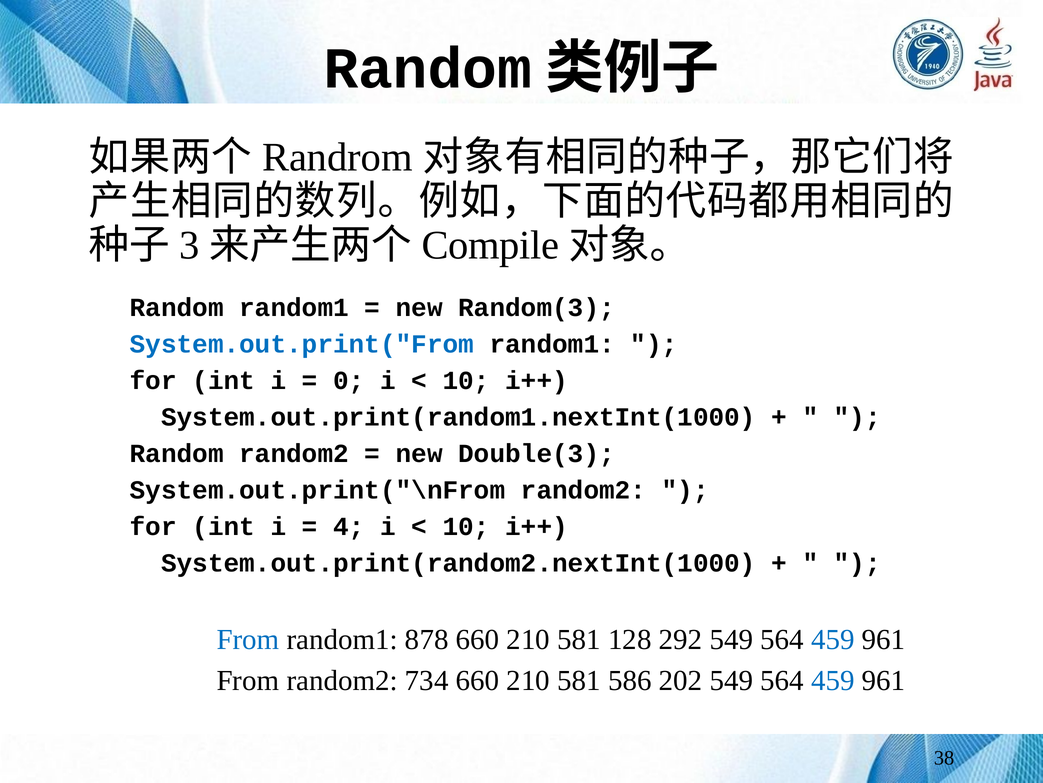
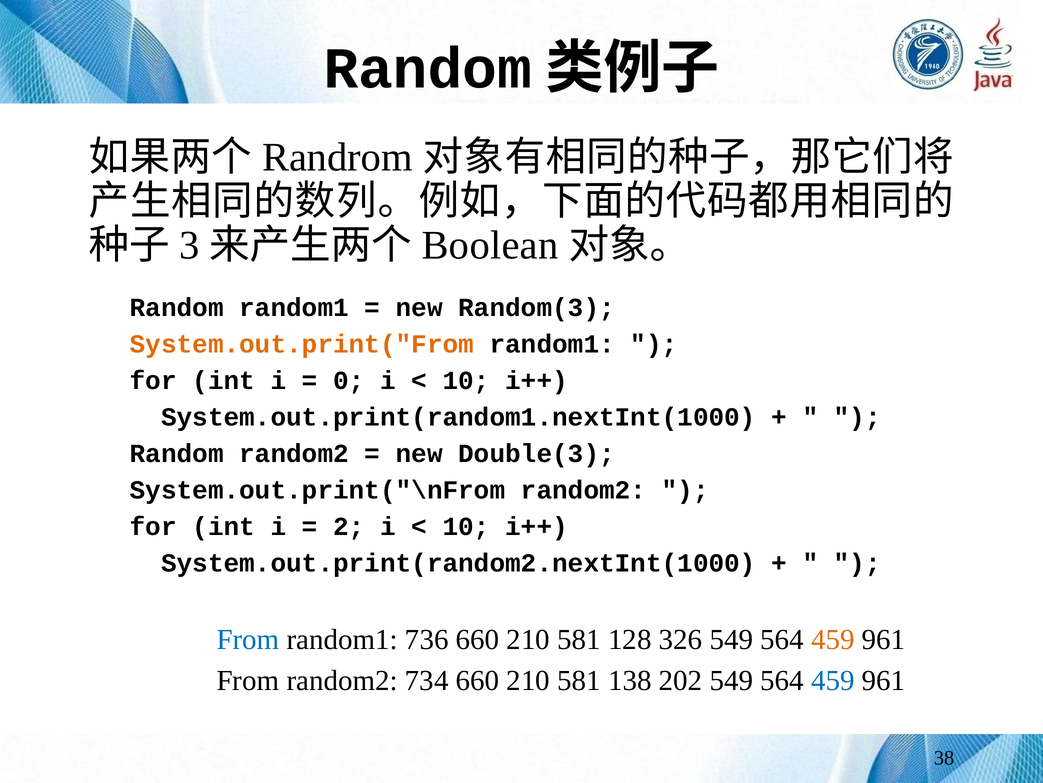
Compile: Compile -> Boolean
System.out.print("From colour: blue -> orange
4: 4 -> 2
878: 878 -> 736
292: 292 -> 326
459 at (833, 639) colour: blue -> orange
586: 586 -> 138
